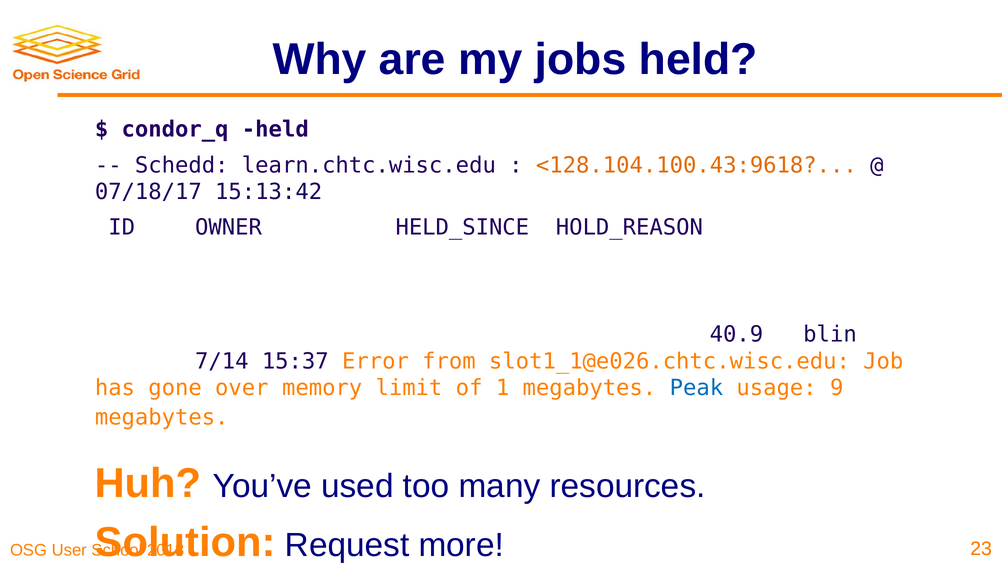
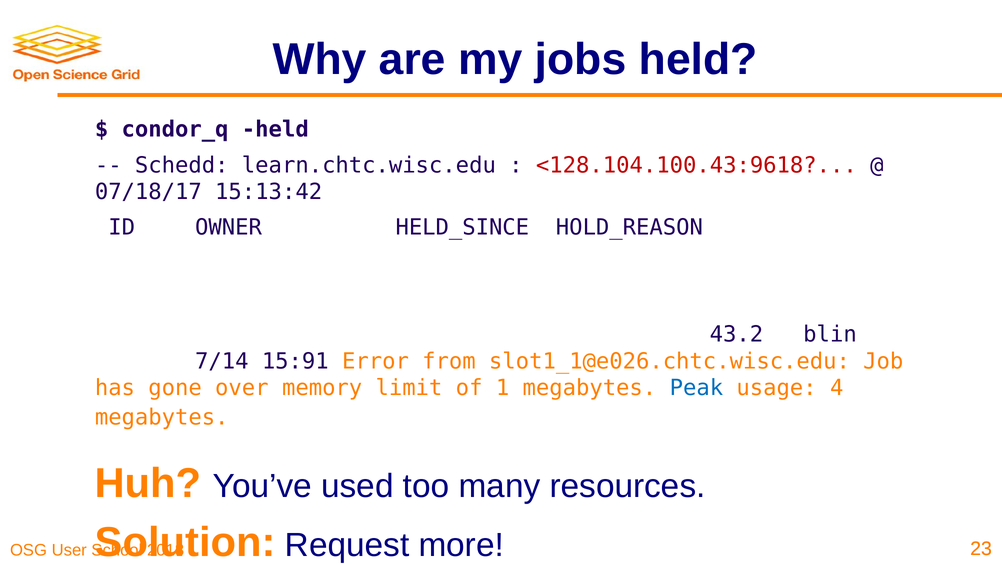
<128.104.100.43:9618 colour: orange -> red
40.9: 40.9 -> 43.2
15:37: 15:37 -> 15:91
9: 9 -> 4
